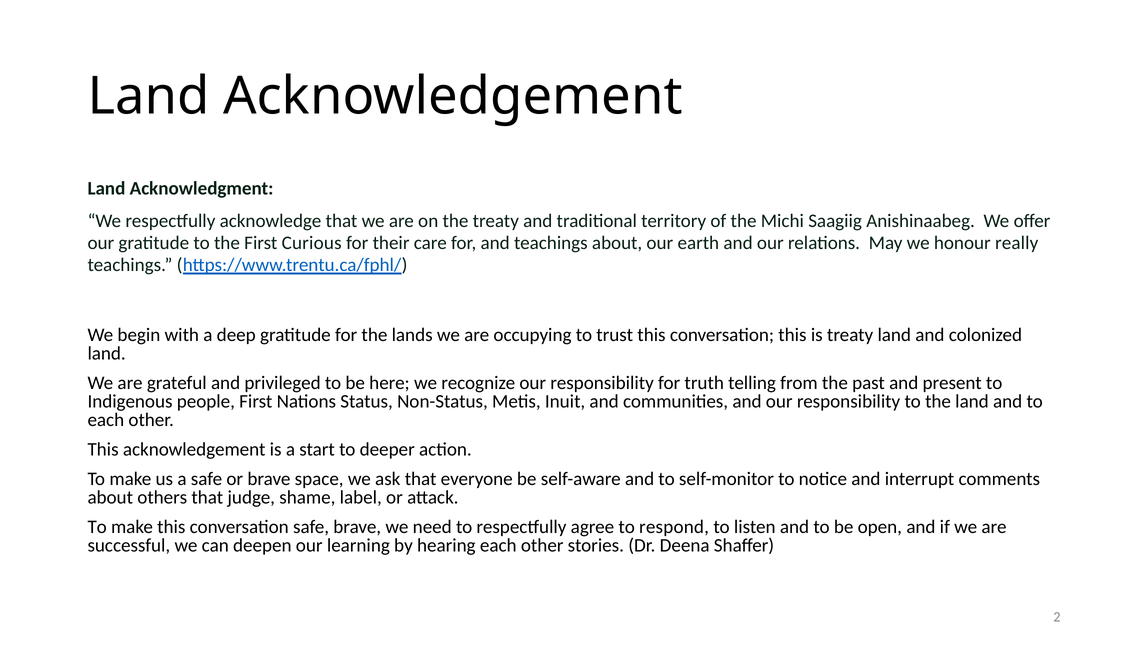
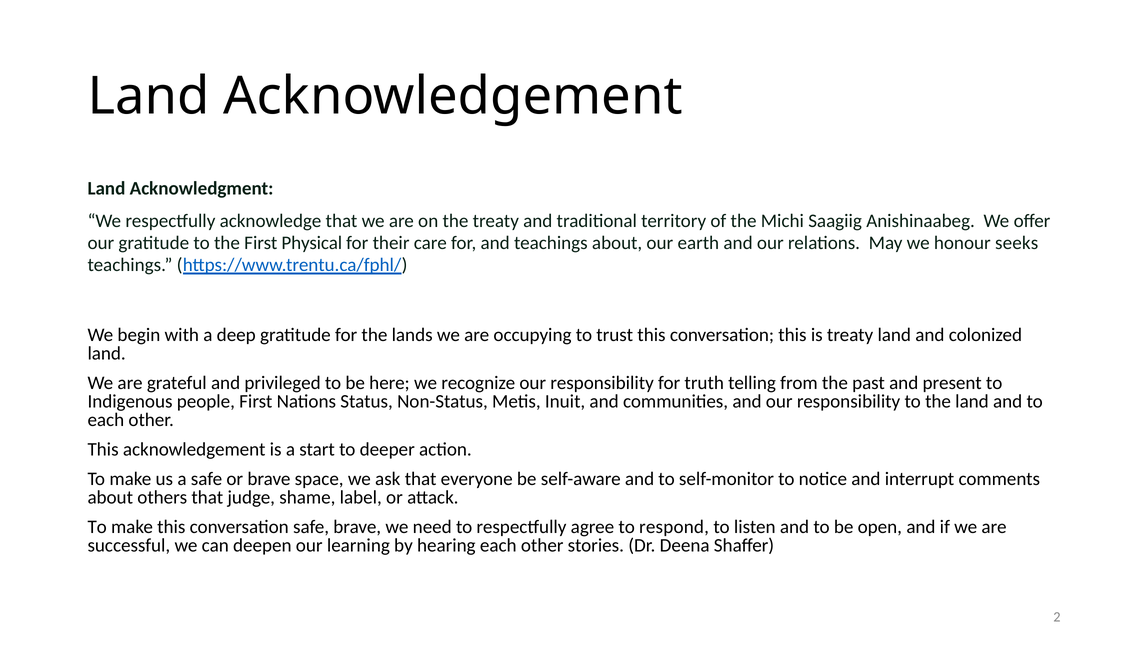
Curious: Curious -> Physical
really: really -> seeks
